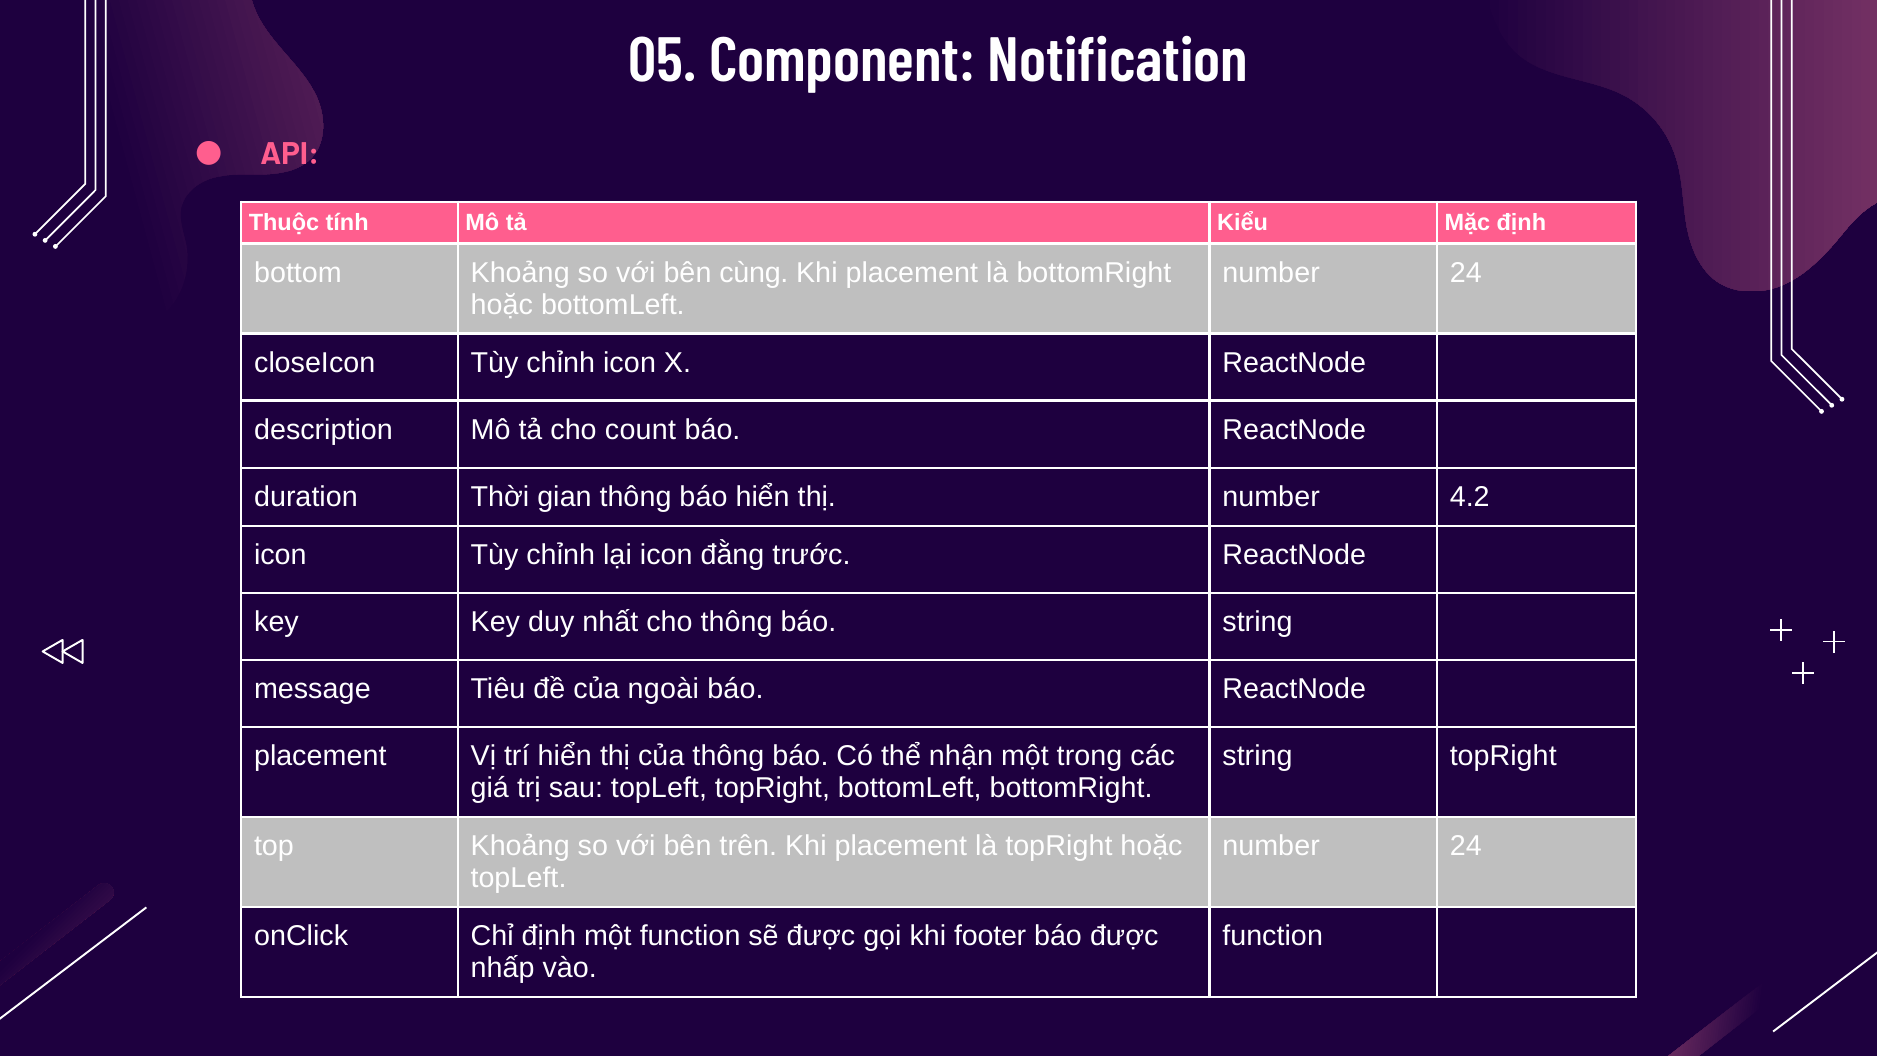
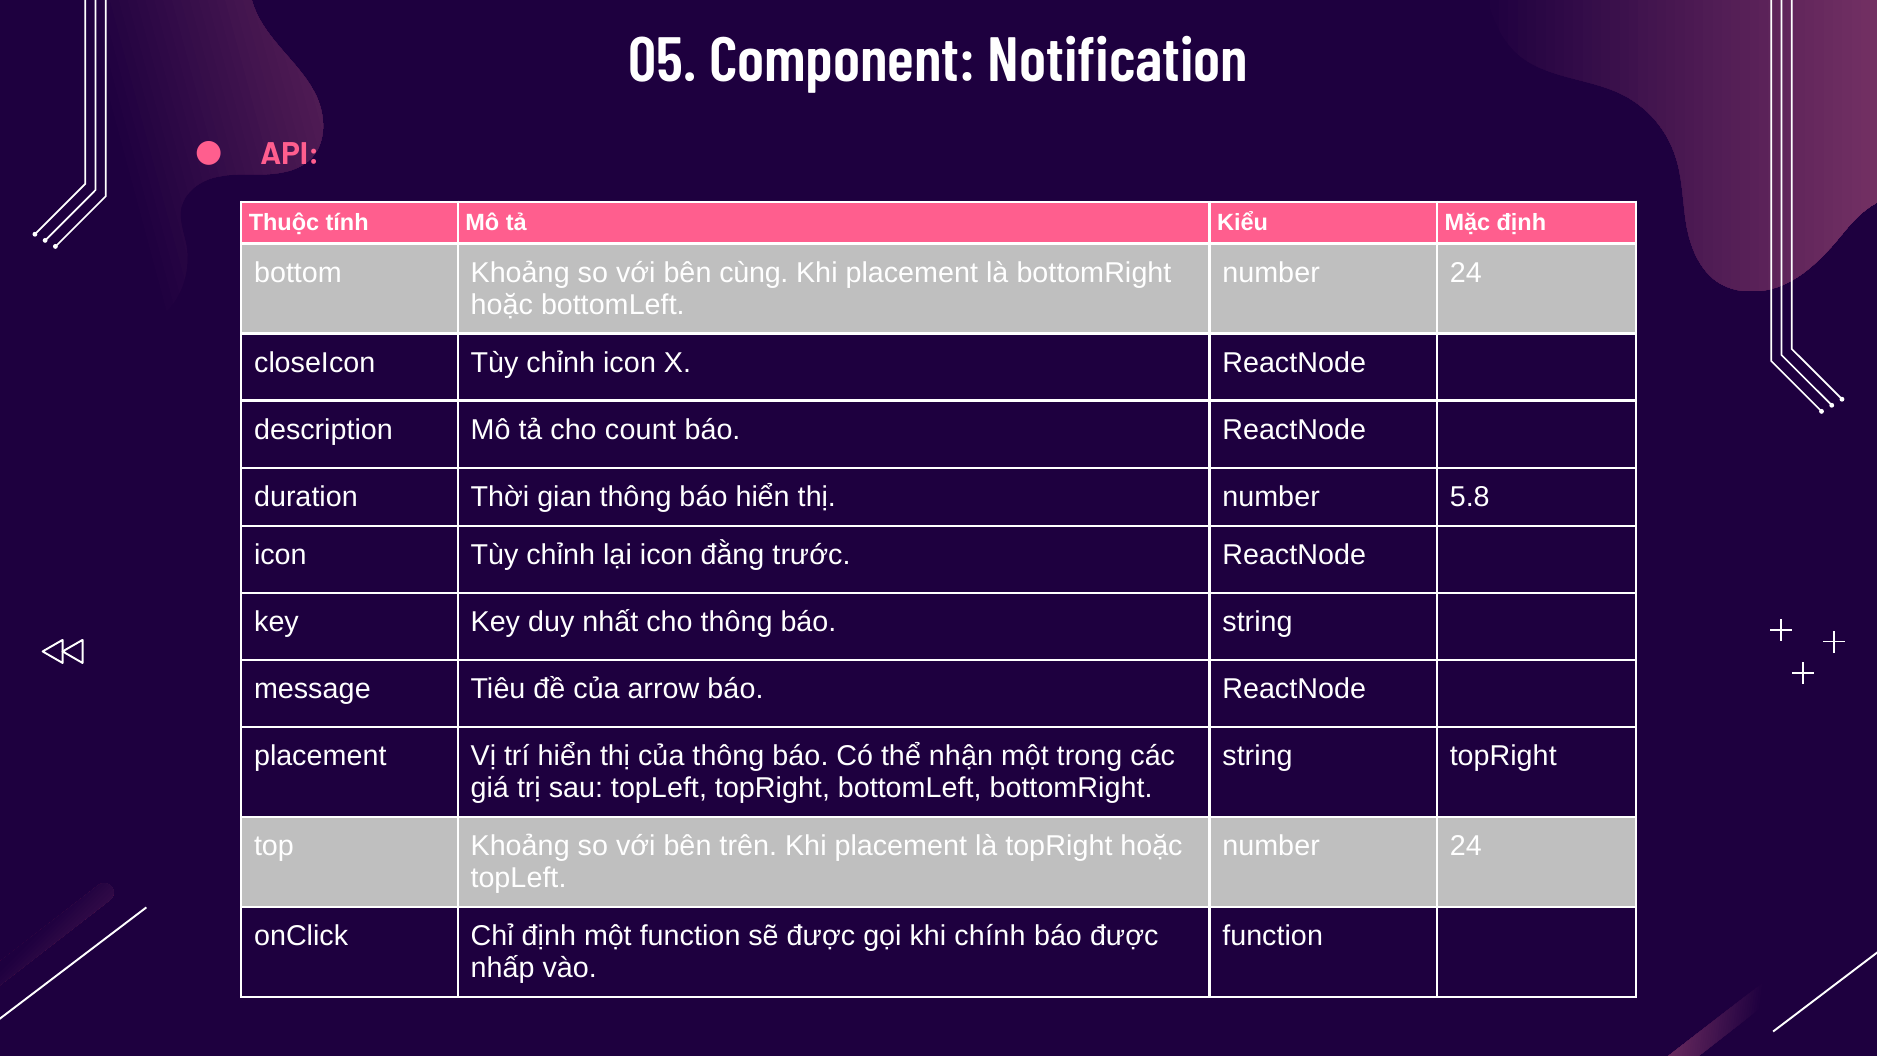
4.2: 4.2 -> 5.8
ngoài: ngoài -> arrow
footer: footer -> chính
